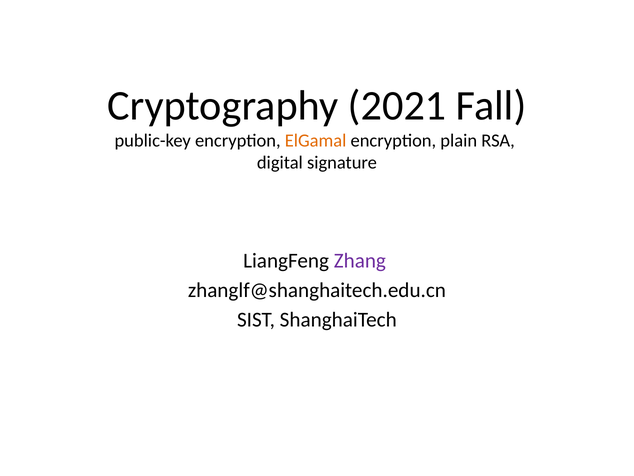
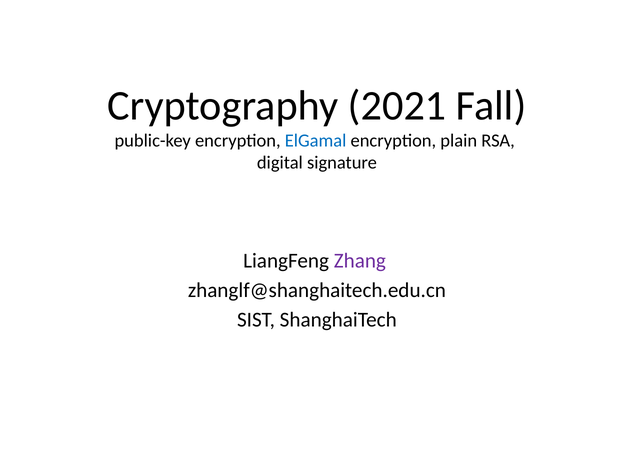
ElGamal colour: orange -> blue
